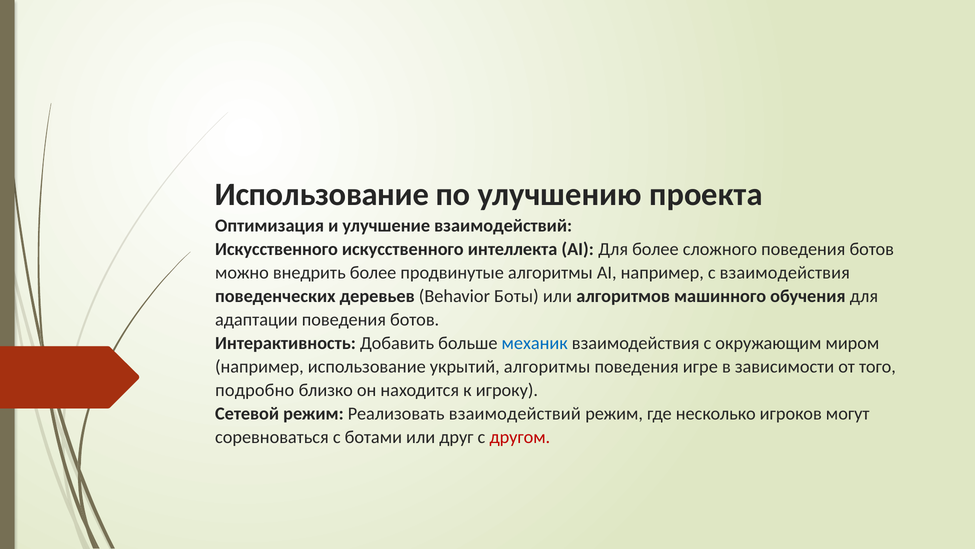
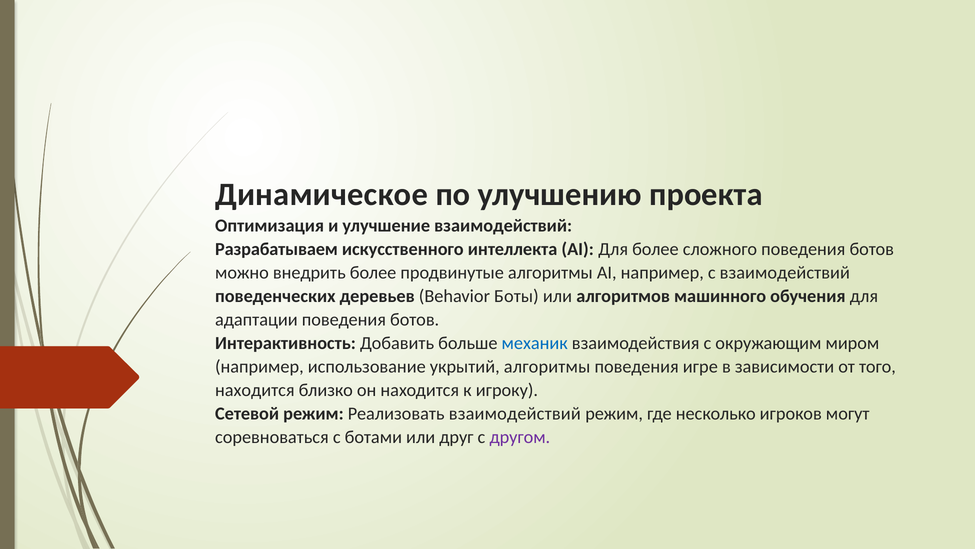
Использование at (322, 195): Использование -> Динамическое
Искусственного at (276, 249): Искусственного -> Разрабатываем
с взаимодействия: взаимодействия -> взаимодействий
подробно at (255, 390): подробно -> находится
другом colour: red -> purple
